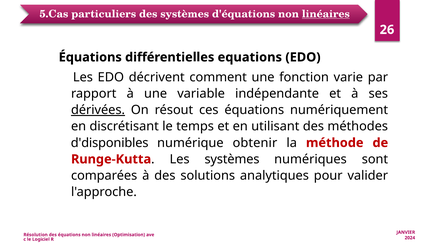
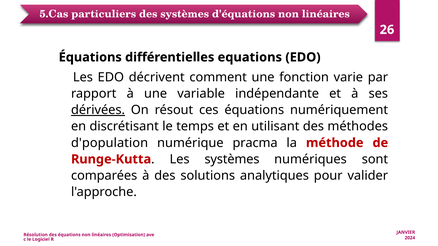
linéaires at (326, 14) underline: present -> none
d'disponibles: d'disponibles -> d'population
obtenir: obtenir -> pracma
